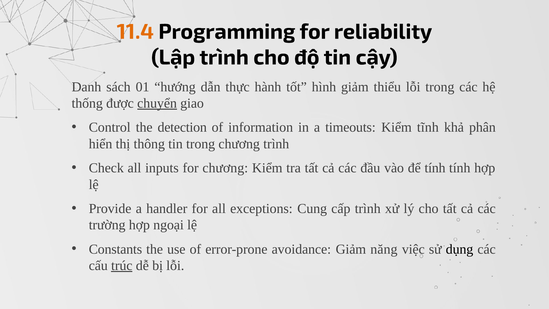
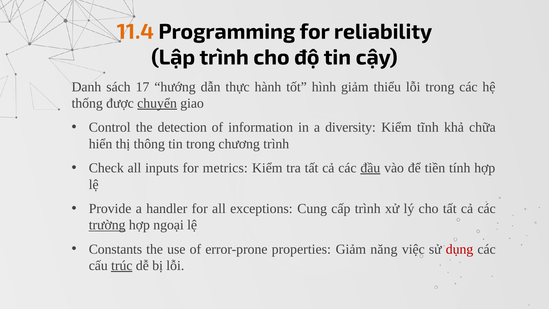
01: 01 -> 17
timeouts: timeouts -> diversity
phân: phân -> chữa
for chương: chương -> metrics
đầu underline: none -> present
để tính: tính -> tiền
trường underline: none -> present
avoidance: avoidance -> properties
dụng colour: black -> red
